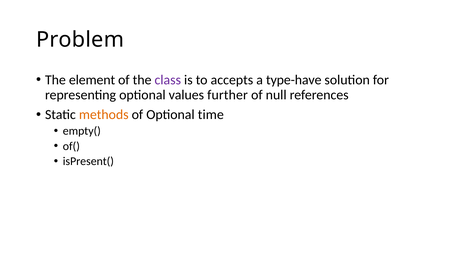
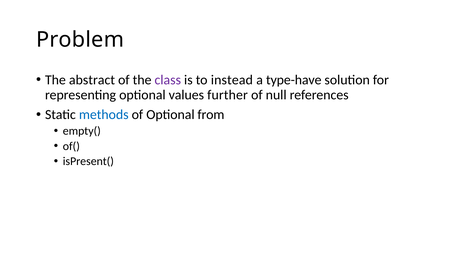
element: element -> abstract
accepts: accepts -> instead
methods colour: orange -> blue
time: time -> from
